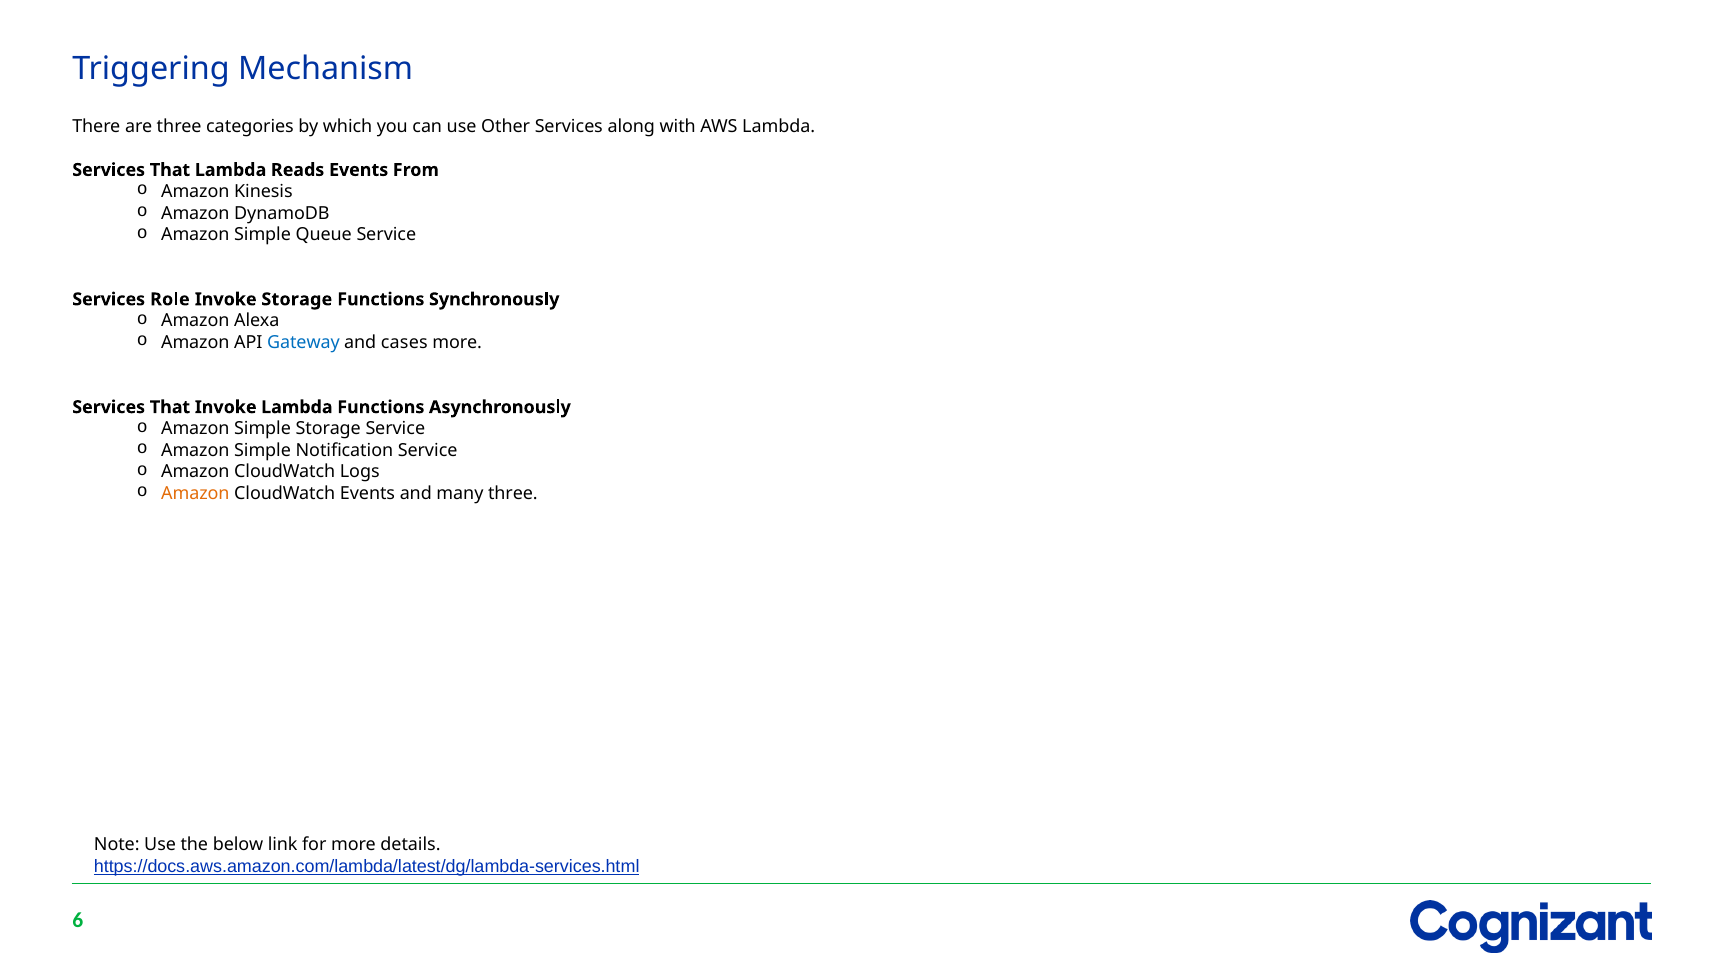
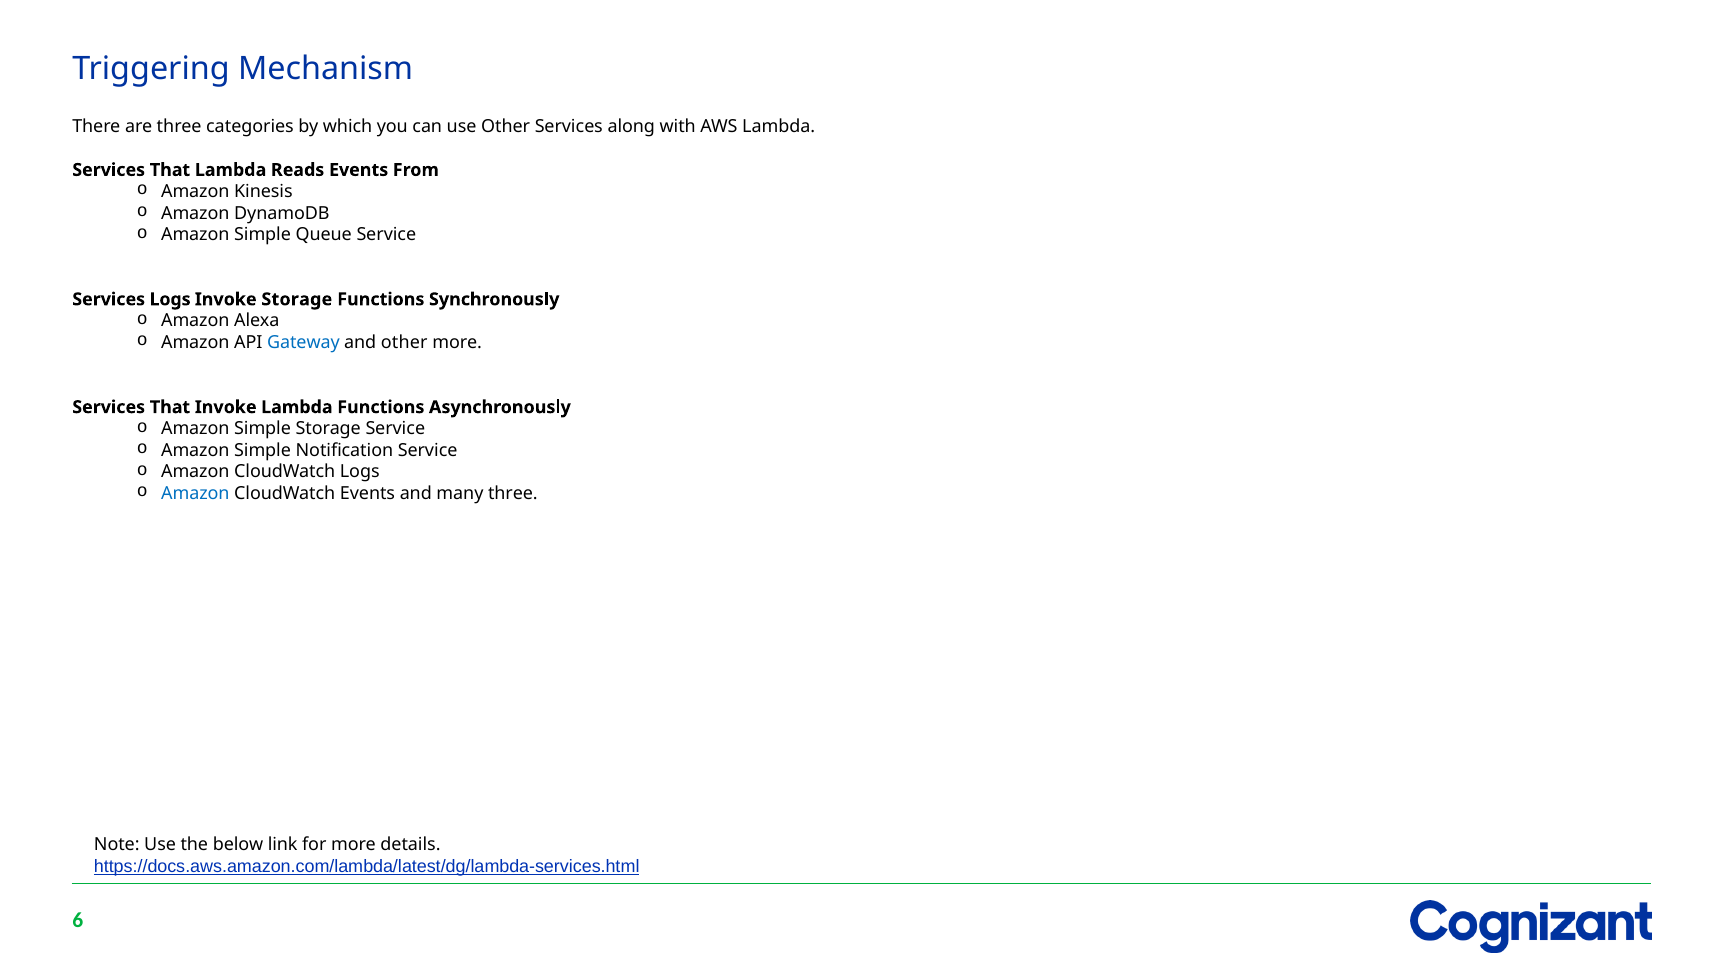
Services Role: Role -> Logs
and cases: cases -> other
Amazon at (195, 494) colour: orange -> blue
